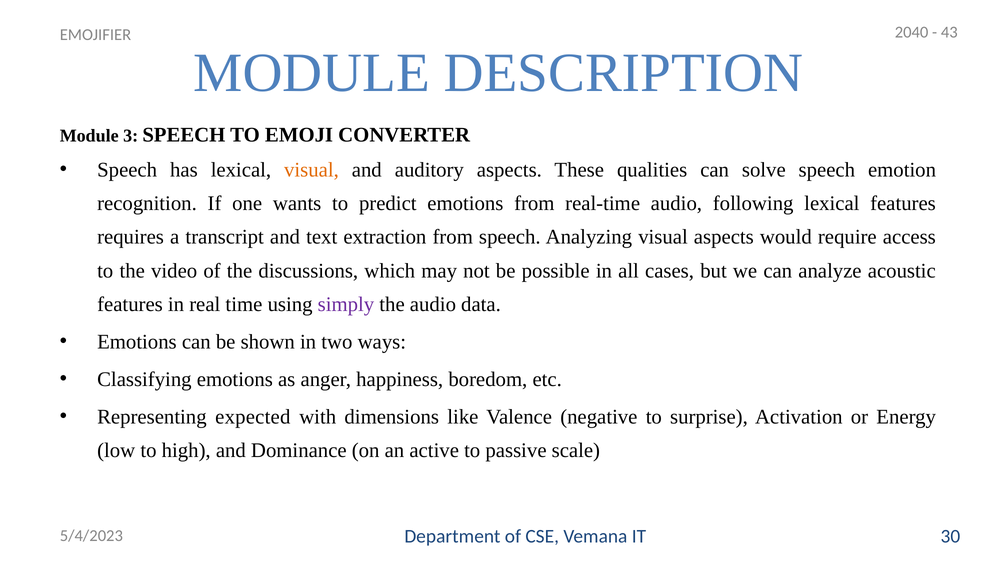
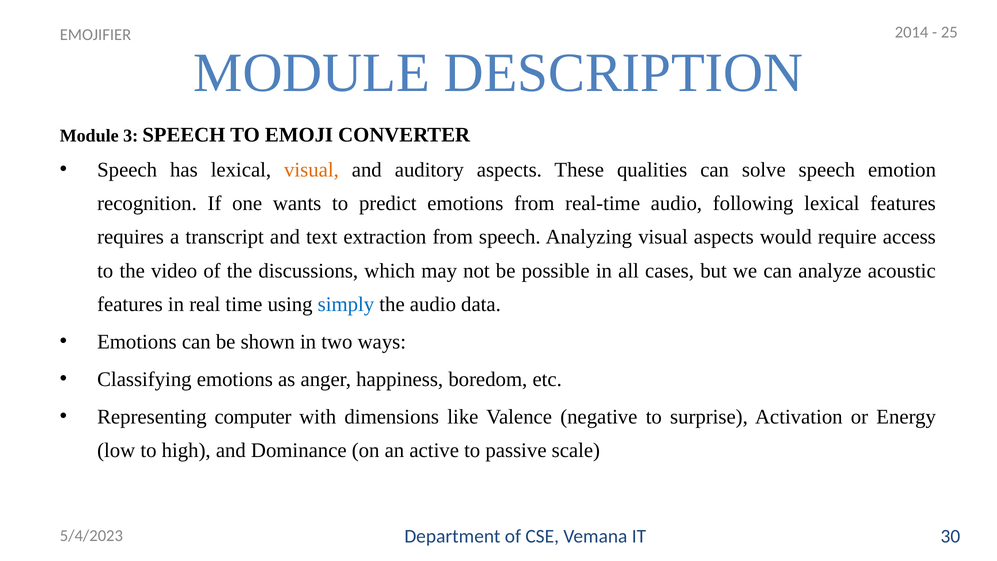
2040: 2040 -> 2014
43: 43 -> 25
simply colour: purple -> blue
expected: expected -> computer
